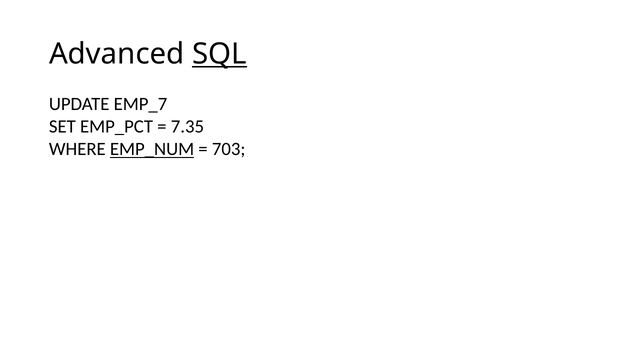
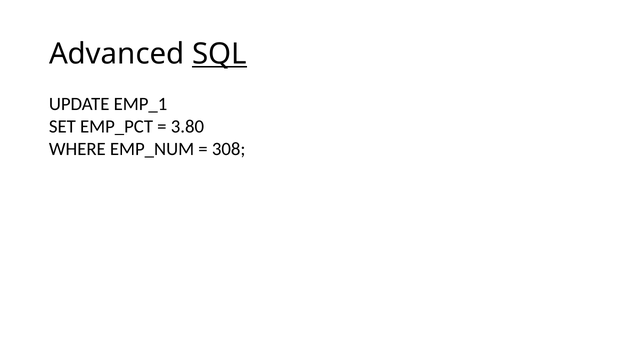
EMP_7: EMP_7 -> EMP_1
7.35: 7.35 -> 3.80
EMP_NUM underline: present -> none
703: 703 -> 308
